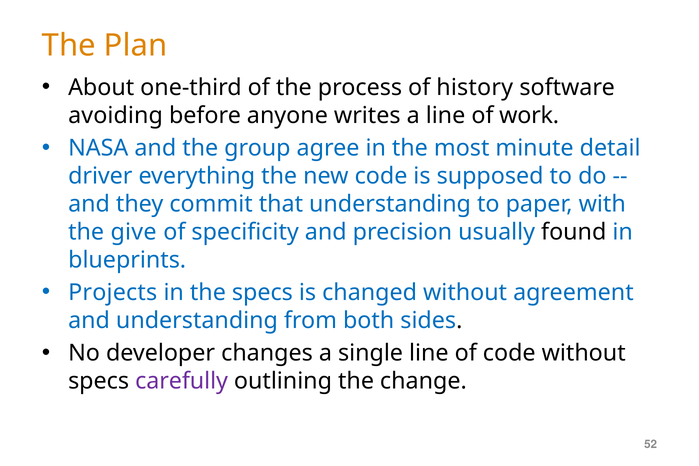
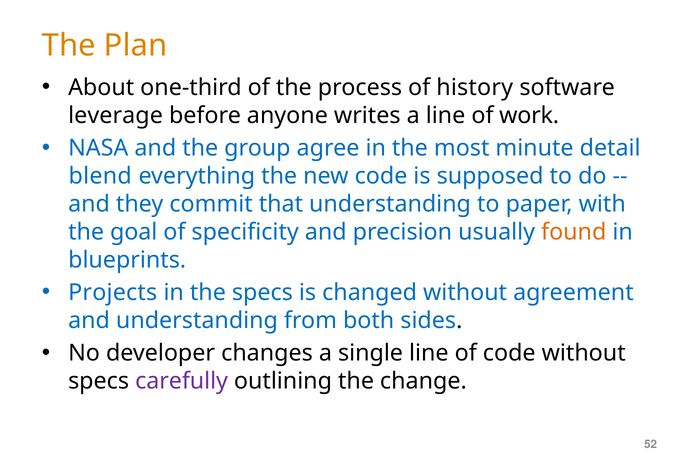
avoiding: avoiding -> leverage
driver: driver -> blend
give: give -> goal
found colour: black -> orange
